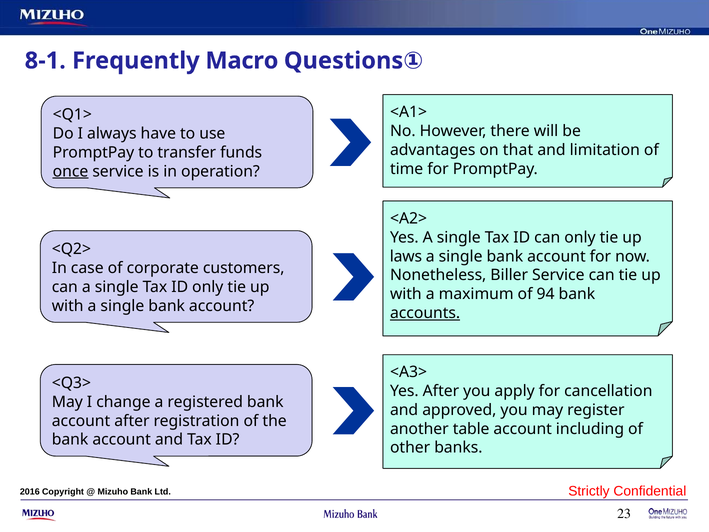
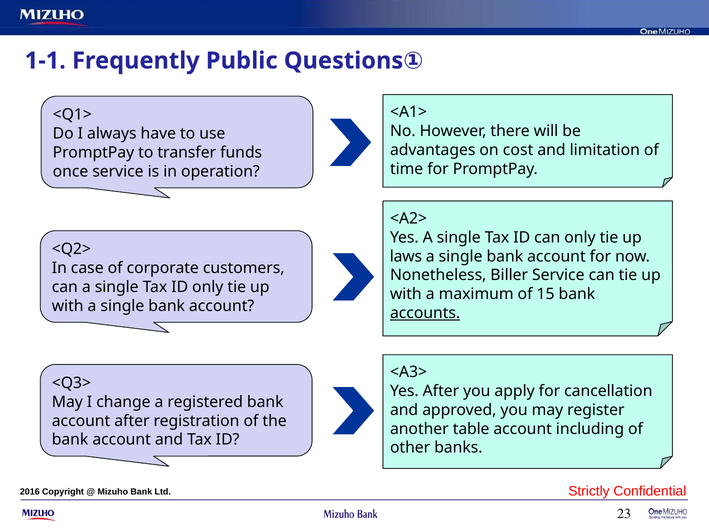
8-1: 8-1 -> 1-1
Macro: Macro -> Public
that: that -> cost
once underline: present -> none
94: 94 -> 15
